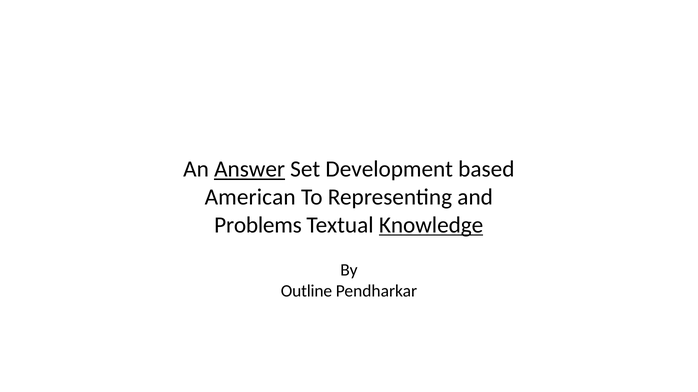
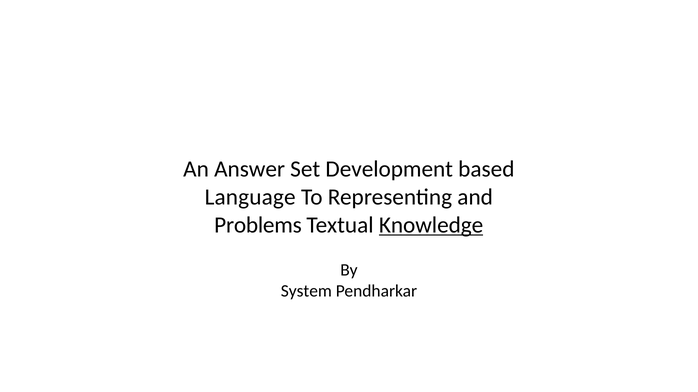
Answer underline: present -> none
American: American -> Language
Outline: Outline -> System
